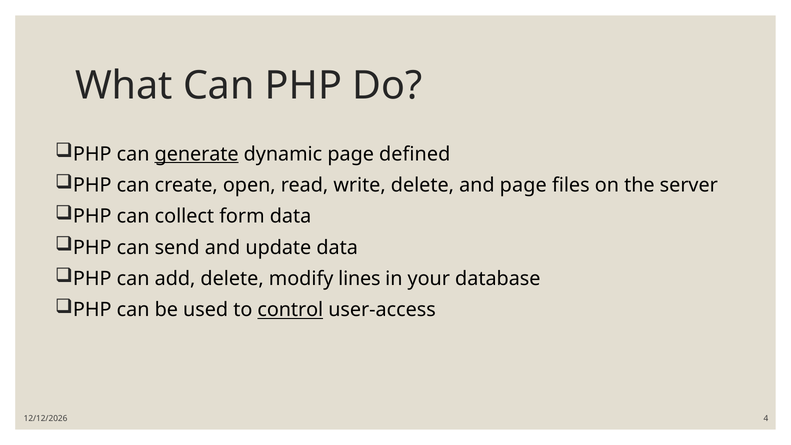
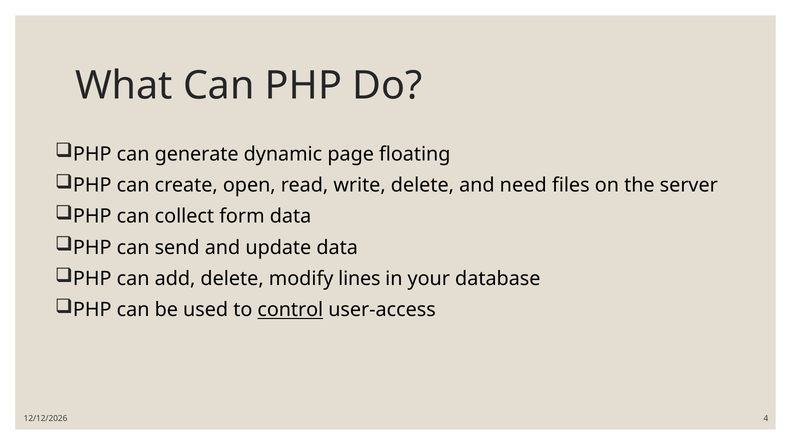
generate underline: present -> none
defined: defined -> floating
and page: page -> need
